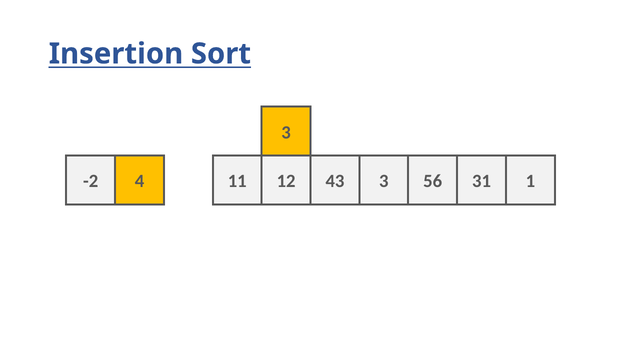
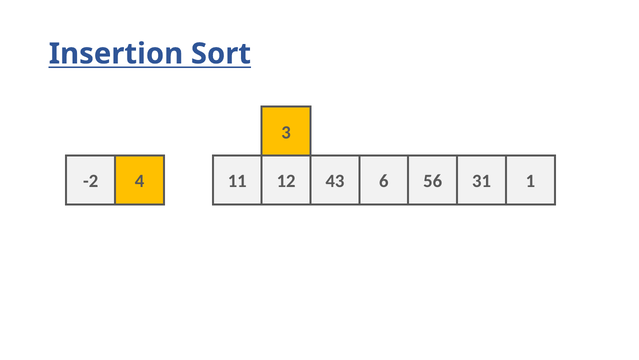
43 3: 3 -> 6
